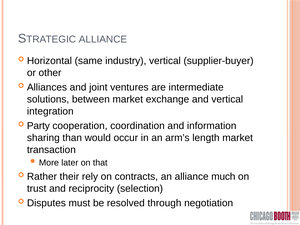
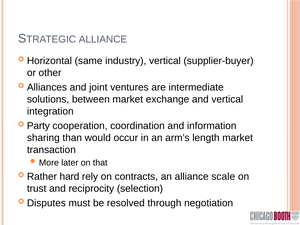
their: their -> hard
much: much -> scale
